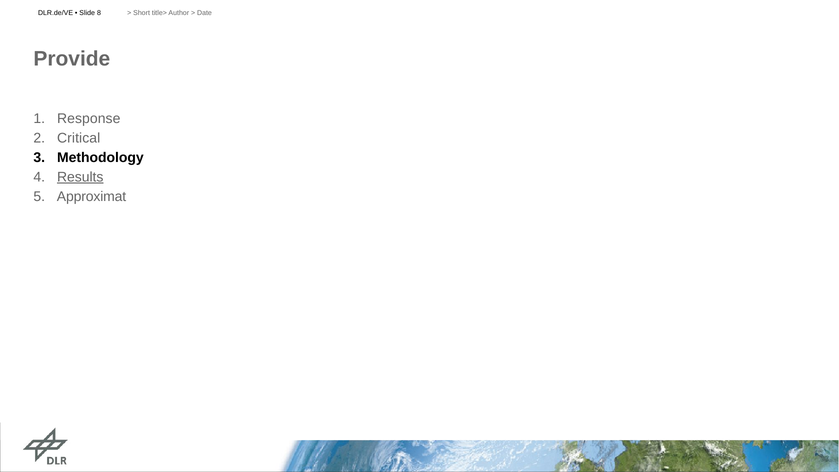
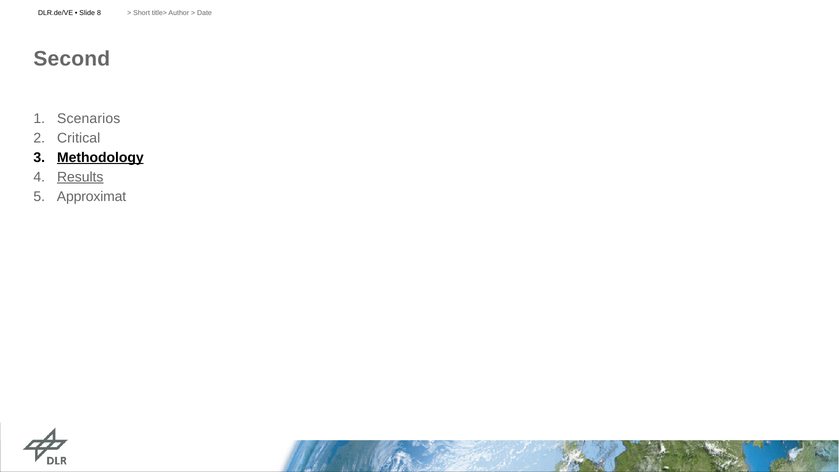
Provide: Provide -> Second
Response: Response -> Scenarios
Methodology underline: none -> present
